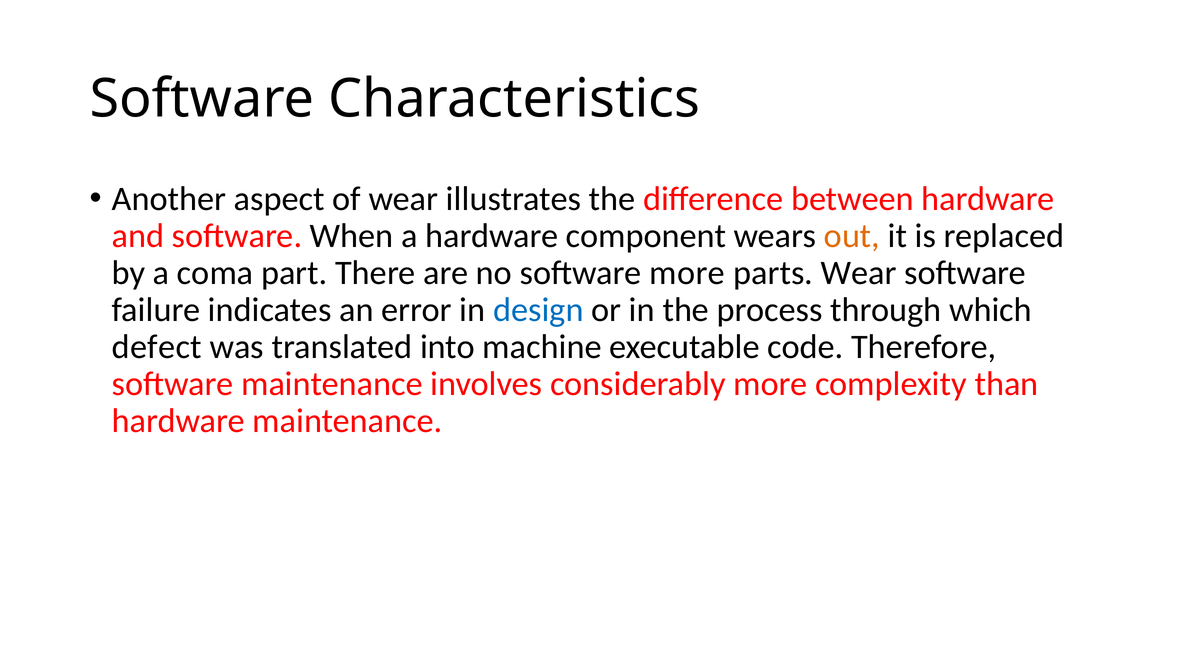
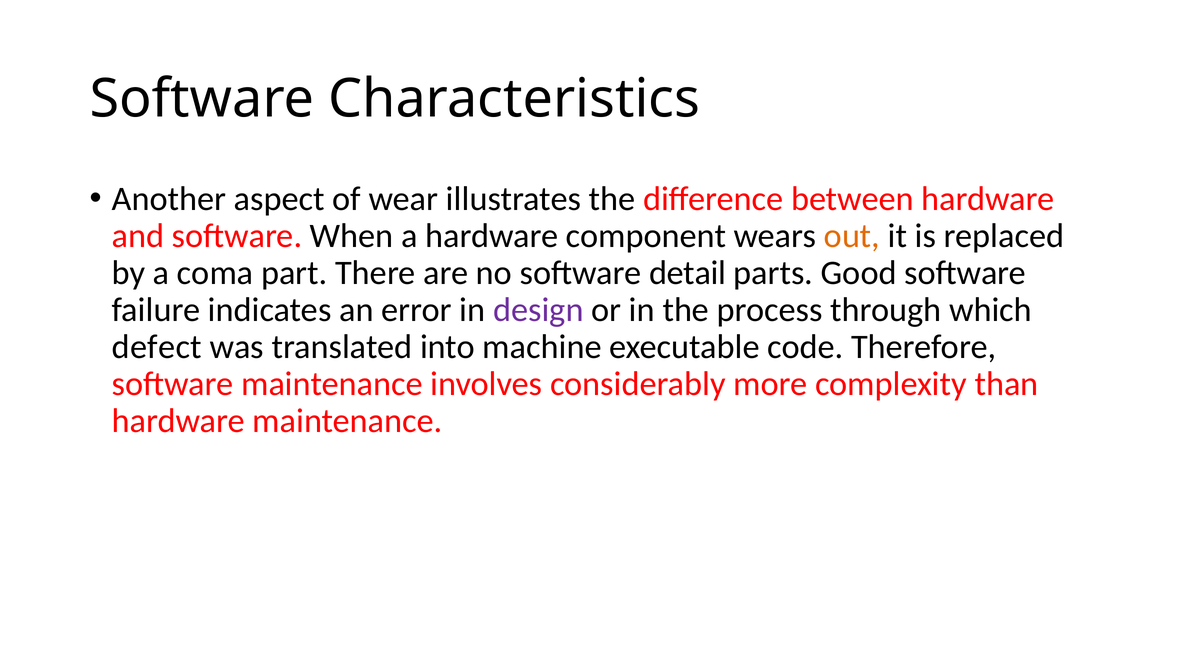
software more: more -> detail
parts Wear: Wear -> Good
design colour: blue -> purple
